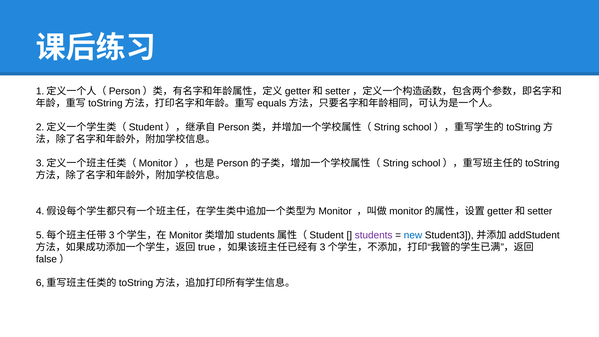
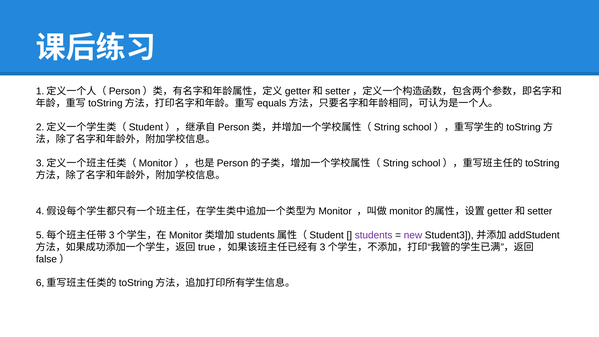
new colour: blue -> purple
